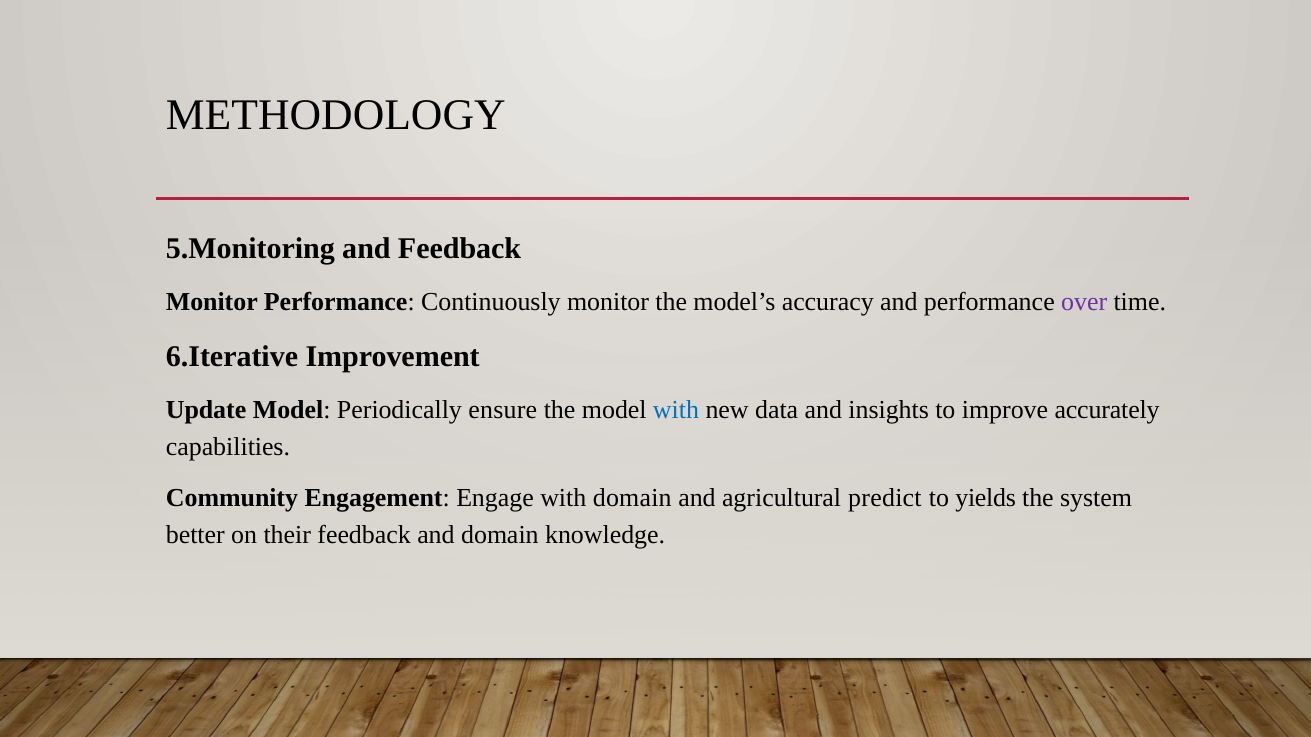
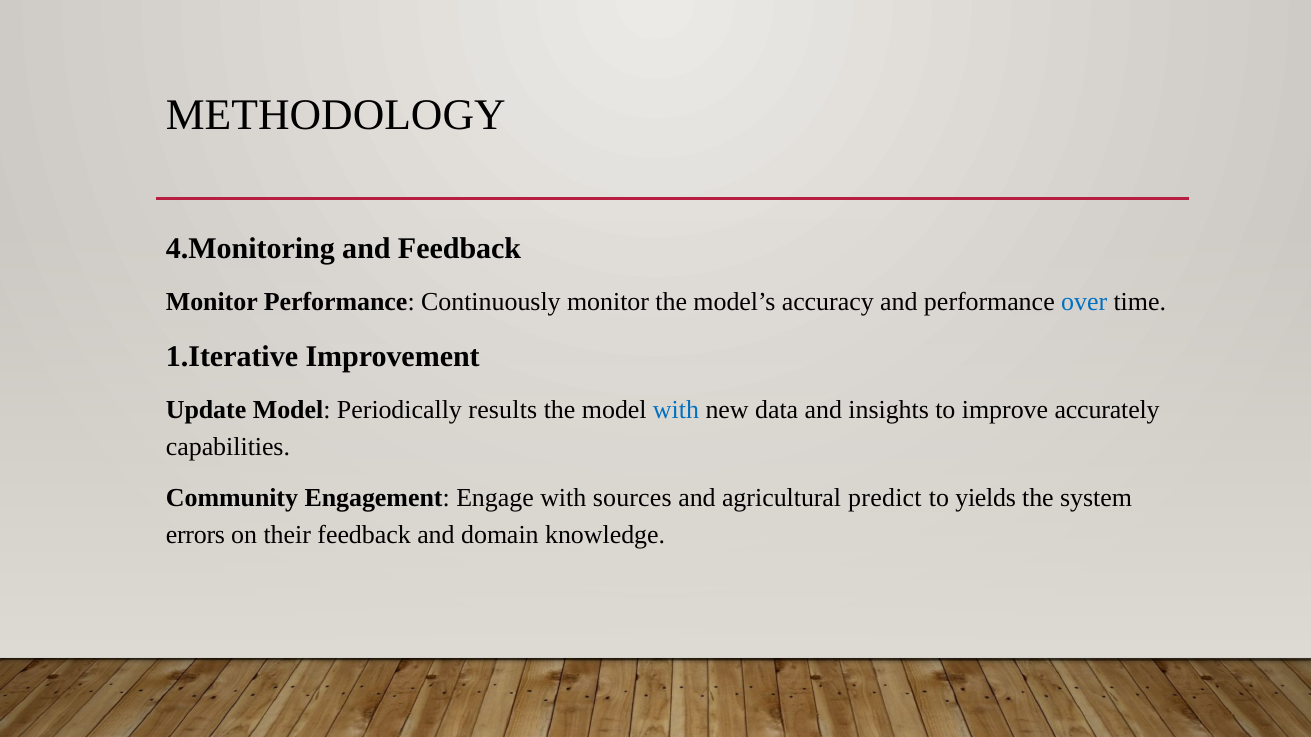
5.Monitoring: 5.Monitoring -> 4.Monitoring
over colour: purple -> blue
6.Iterative: 6.Iterative -> 1.Iterative
ensure: ensure -> results
with domain: domain -> sources
better: better -> errors
